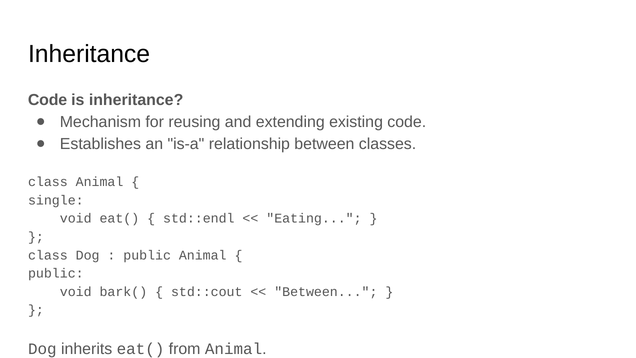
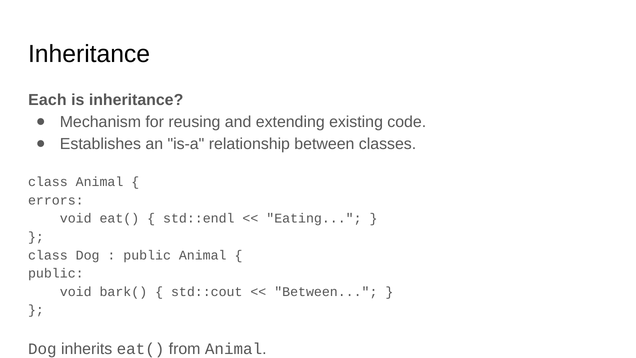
Code at (48, 100): Code -> Each
single: single -> errors
